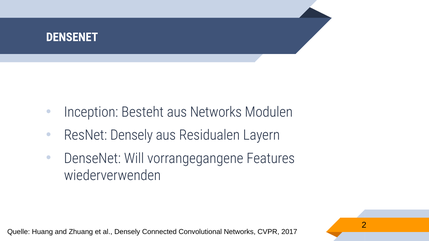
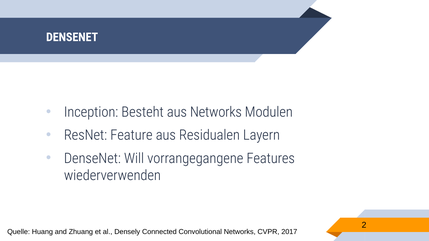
ResNet Densely: Densely -> Feature
